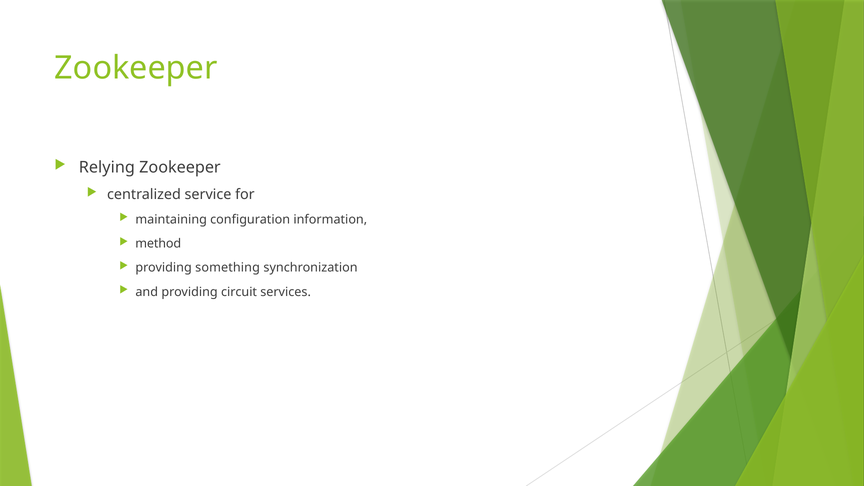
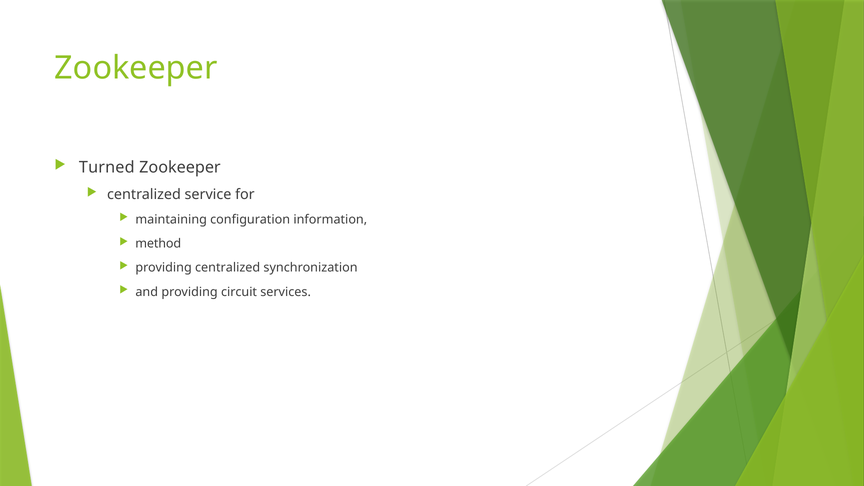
Relying: Relying -> Turned
providing something: something -> centralized
